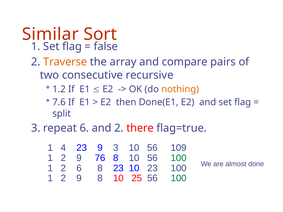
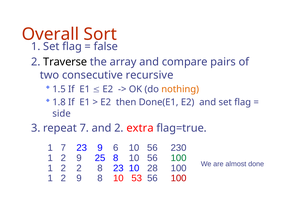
Similar: Similar -> Overall
Traverse colour: orange -> black
1.2: 1.2 -> 1.5
7.6: 7.6 -> 1.8
split: split -> side
repeat 6: 6 -> 7
there: there -> extra
1 4: 4 -> 7
9 3: 3 -> 6
109: 109 -> 230
76: 76 -> 25
2 6: 6 -> 2
10 23: 23 -> 28
25: 25 -> 53
100 at (179, 178) colour: green -> red
